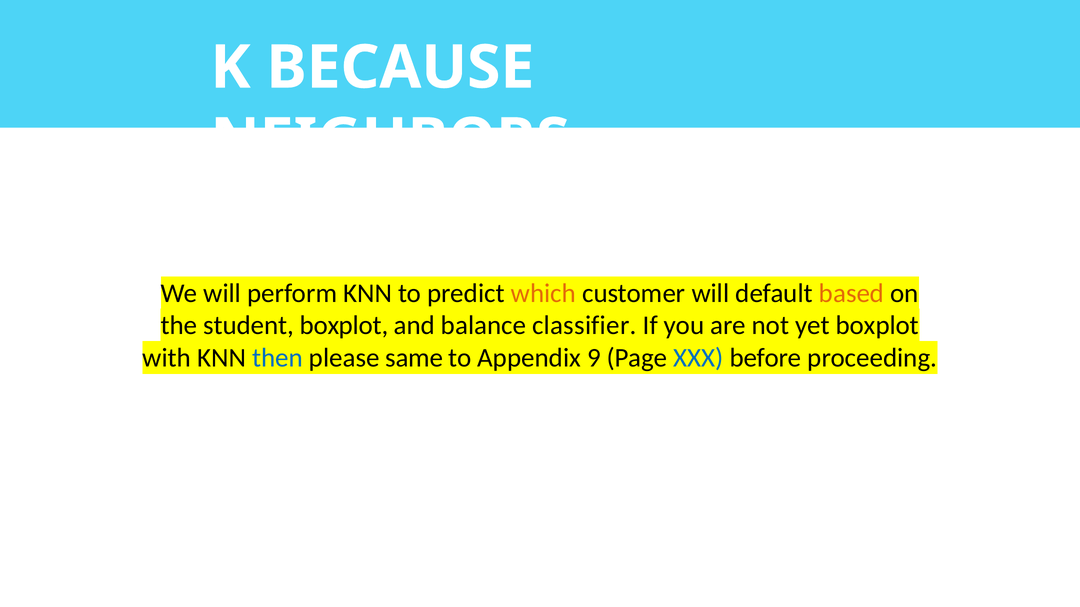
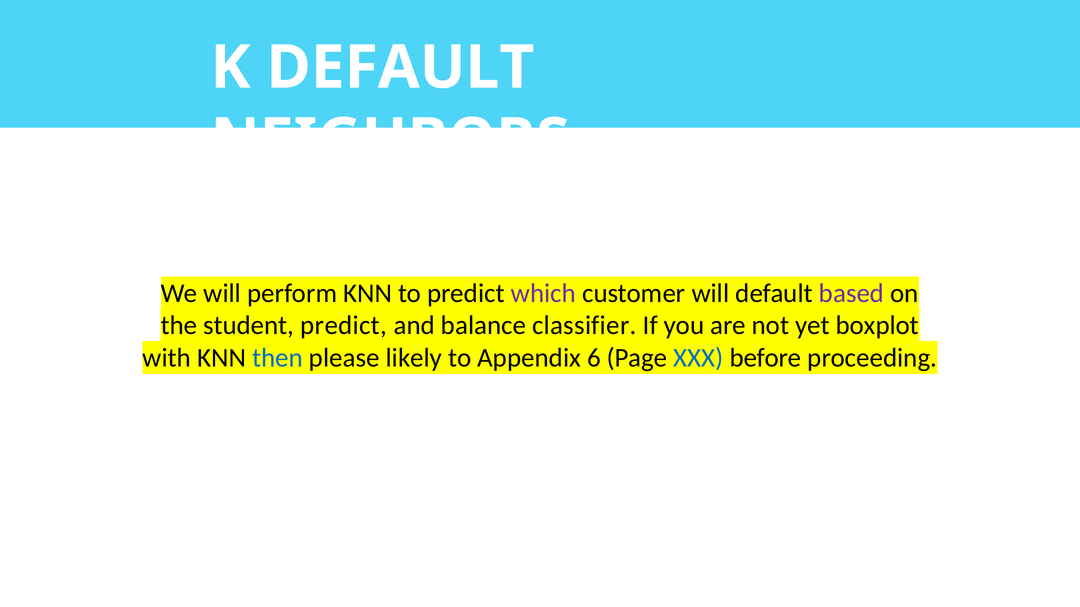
K BECAUSE: BECAUSE -> DEFAULT
which colour: orange -> purple
based colour: orange -> purple
student boxplot: boxplot -> predict
same: same -> likely
9: 9 -> 6
